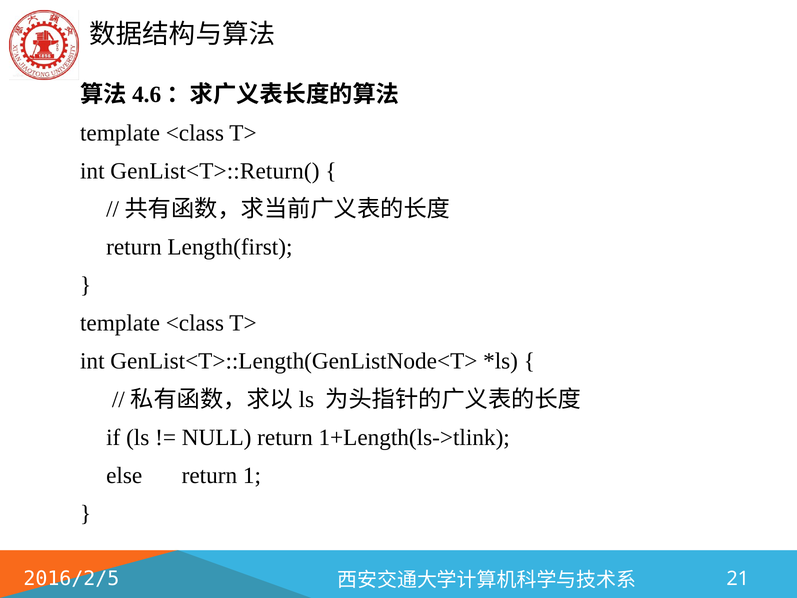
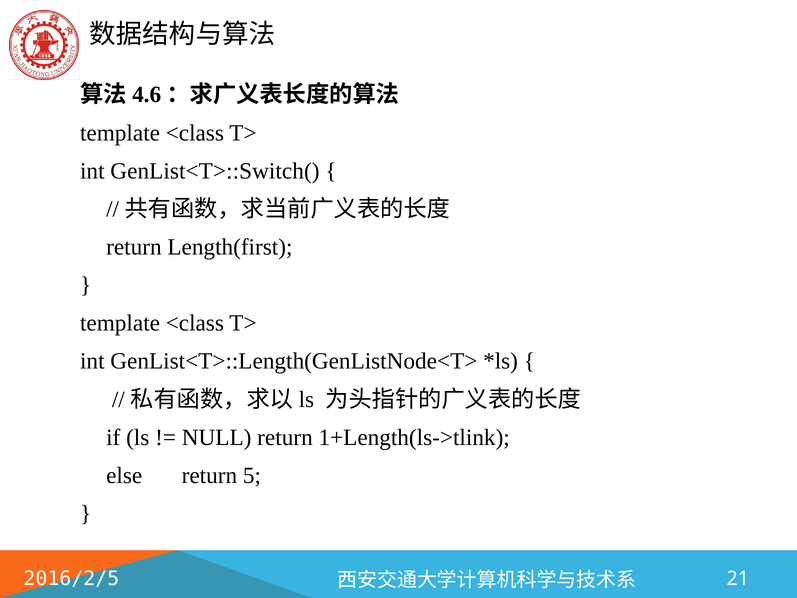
GenList<T>::Return(: GenList<T>::Return( -> GenList<T>::Switch(
1: 1 -> 5
